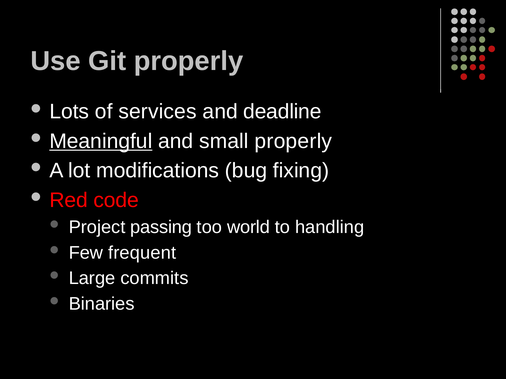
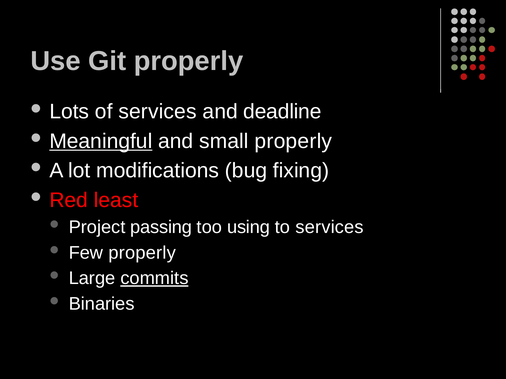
code: code -> least
world: world -> using
to handling: handling -> services
Few frequent: frequent -> properly
commits underline: none -> present
